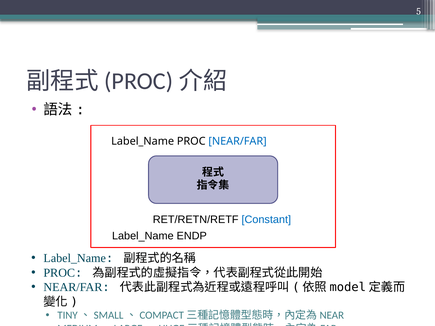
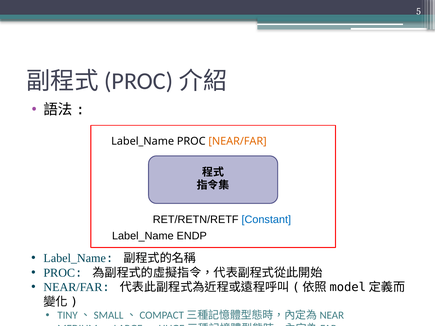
NEAR/FAR at (238, 141) colour: blue -> orange
